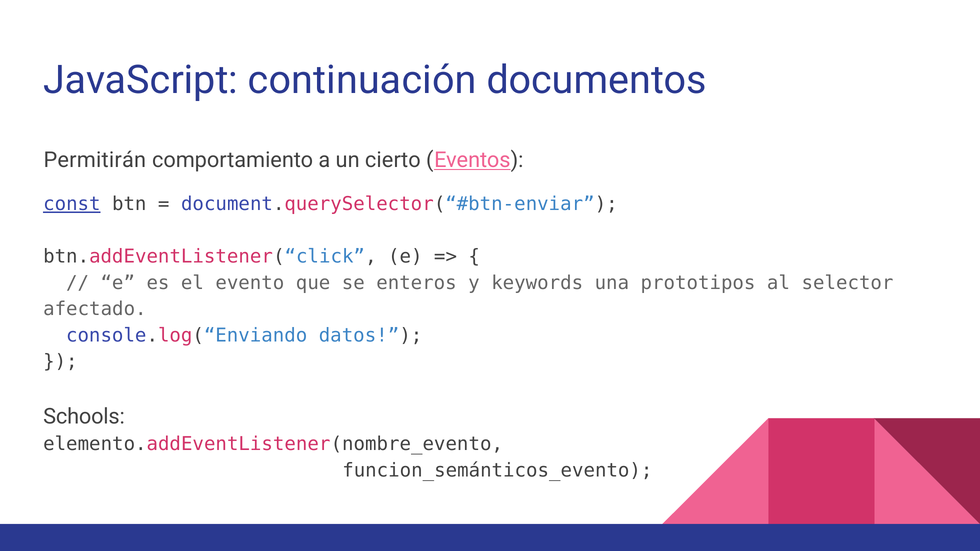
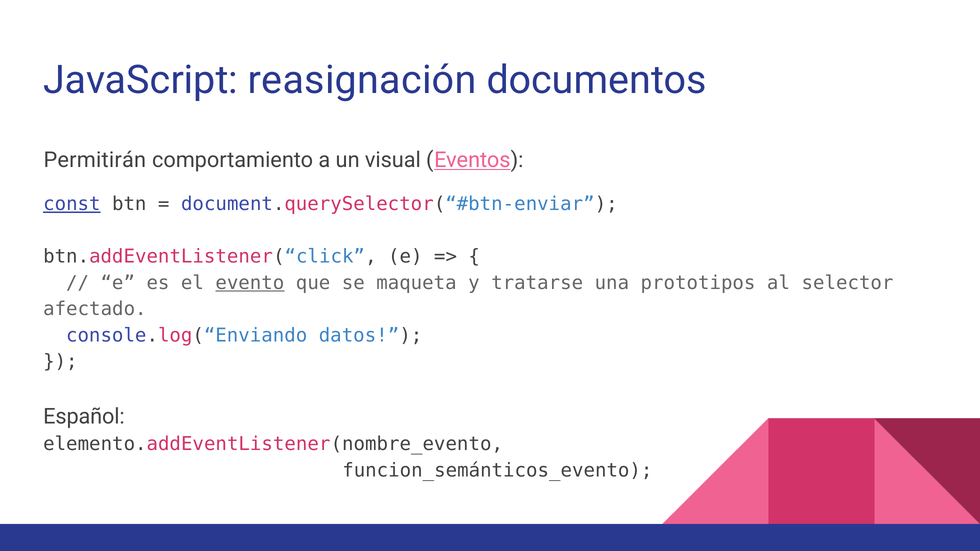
continuación: continuación -> reasignación
cierto: cierto -> visual
evento underline: none -> present
enteros: enteros -> maqueta
keywords: keywords -> tratarse
Schools: Schools -> Español
